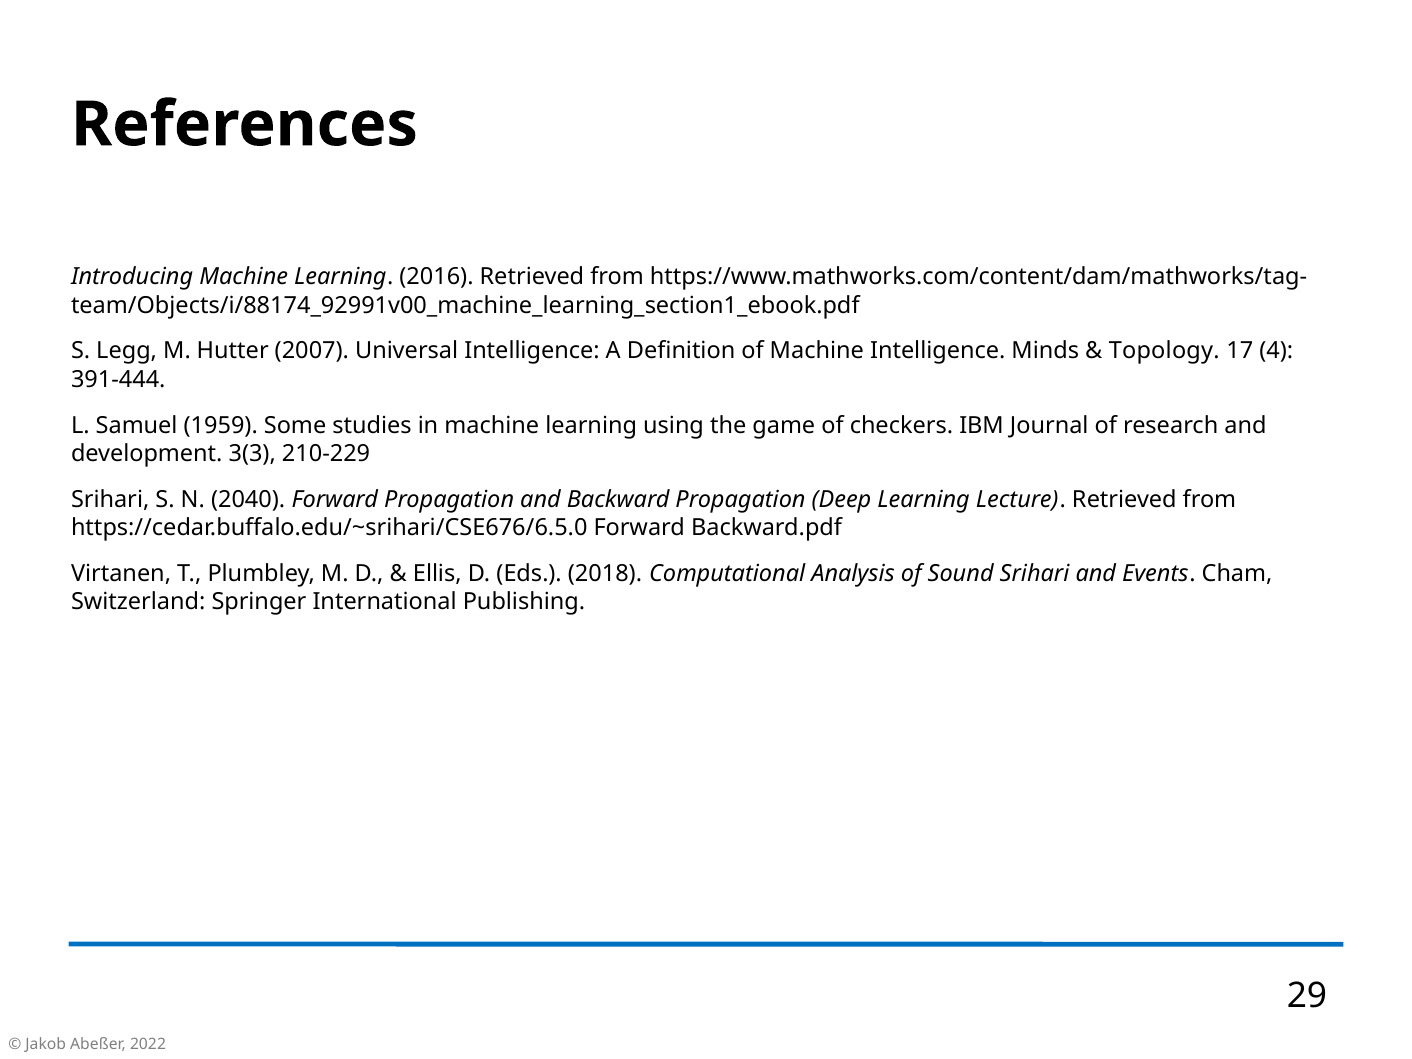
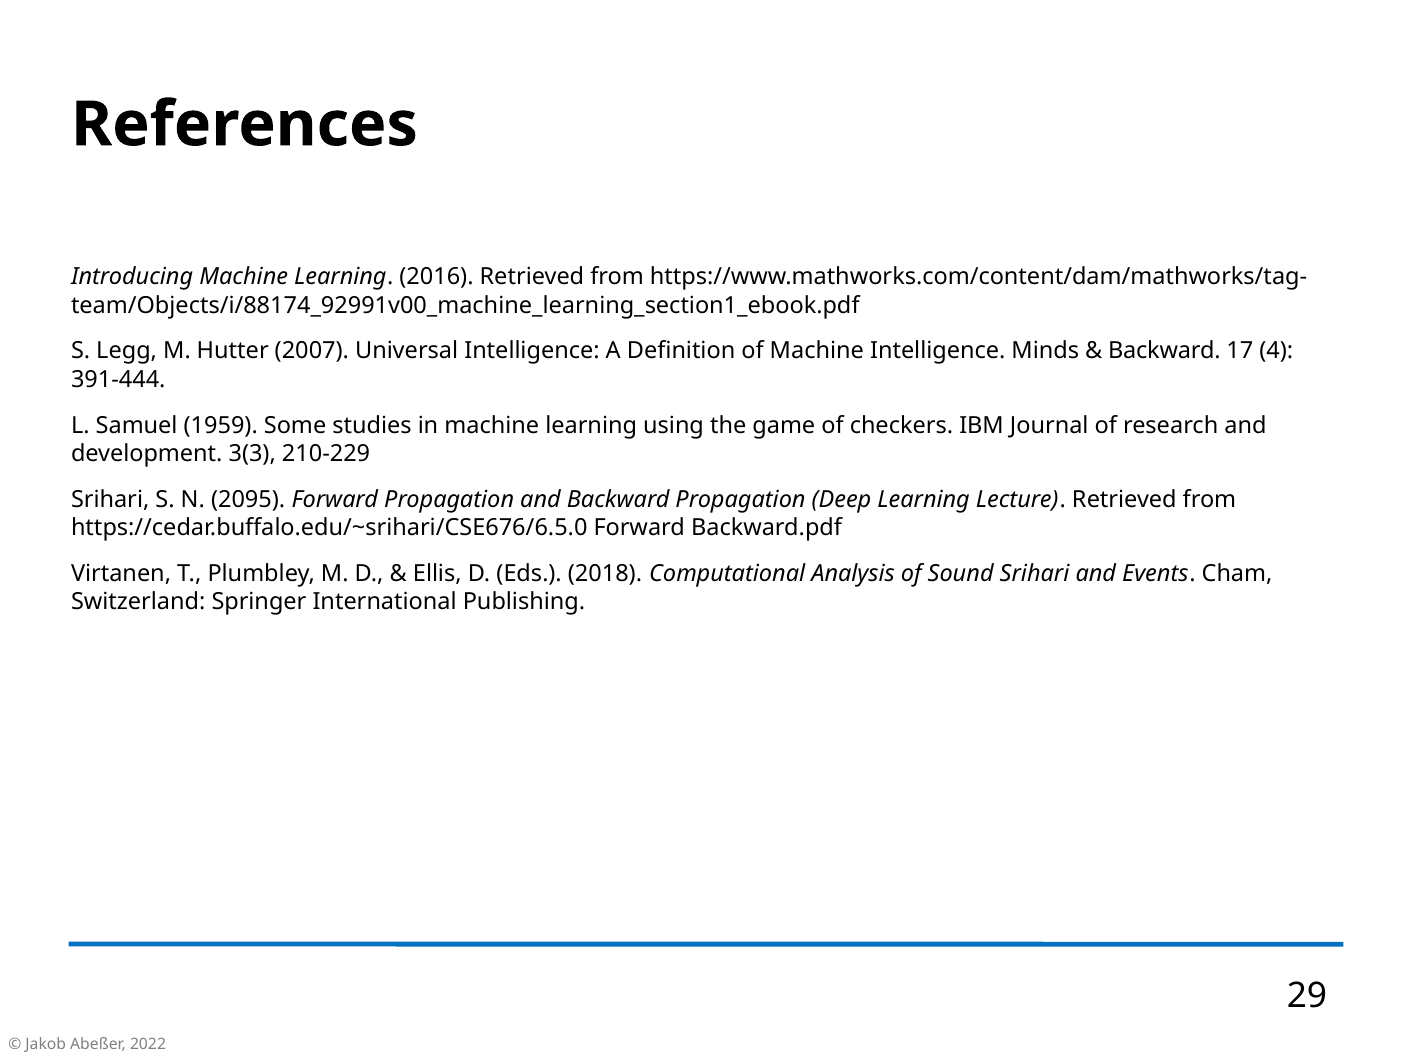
Topology at (1164, 351): Topology -> Backward
2040: 2040 -> 2095
